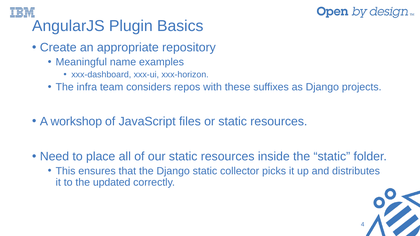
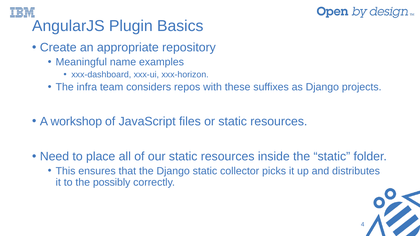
updated: updated -> possibly
